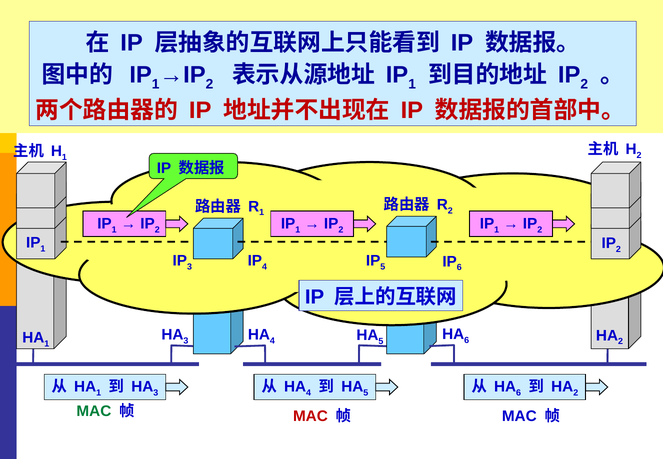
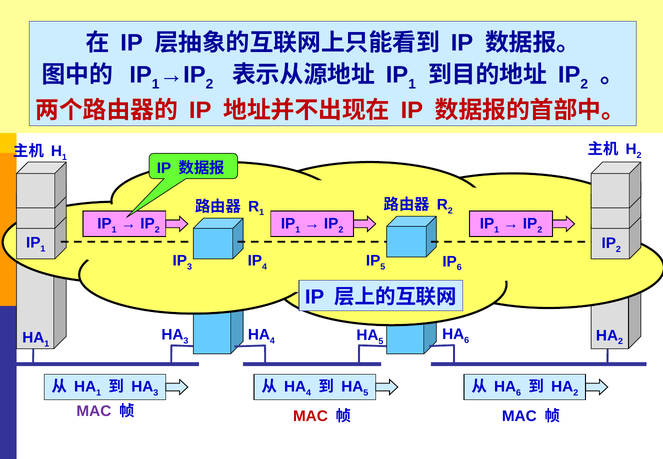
MAC at (94, 411) colour: green -> purple
